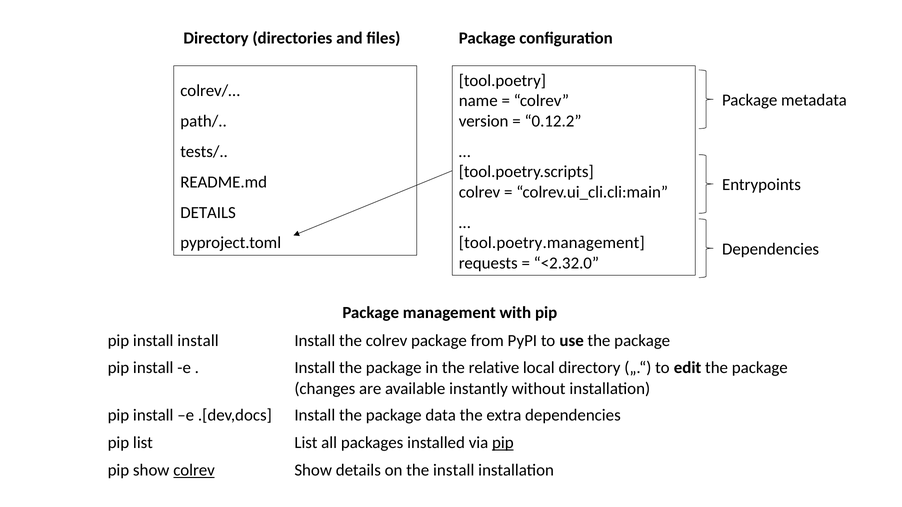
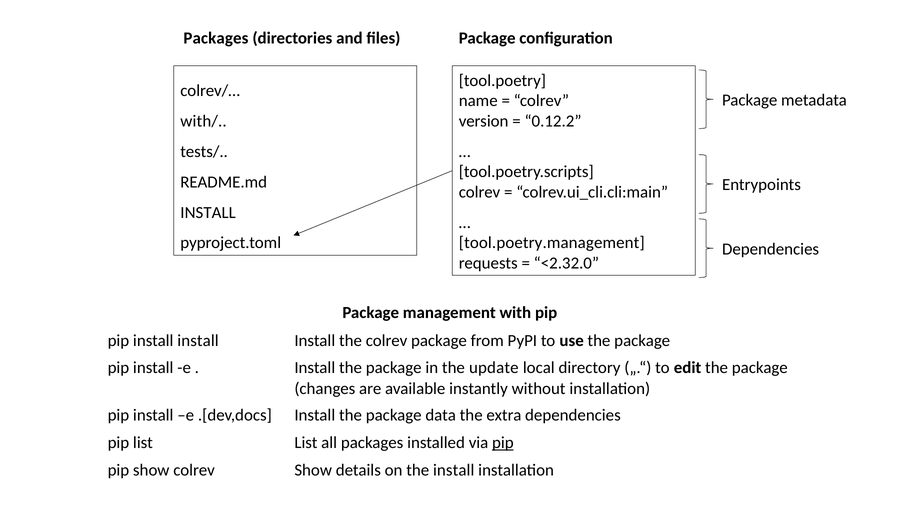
Directory at (216, 38): Directory -> Packages
path/: path/ -> with/
DETAILS at (208, 213): DETAILS -> INSTALL
relative: relative -> update
colrev at (194, 470) underline: present -> none
